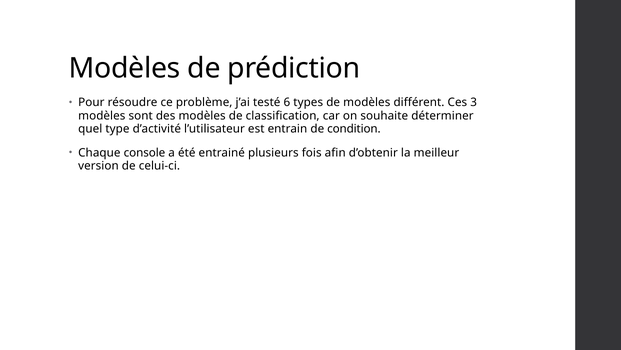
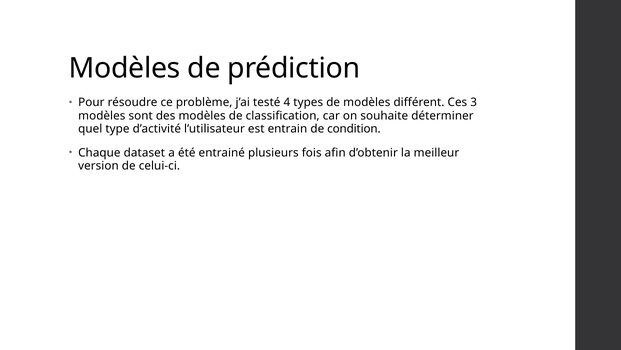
6: 6 -> 4
console: console -> dataset
